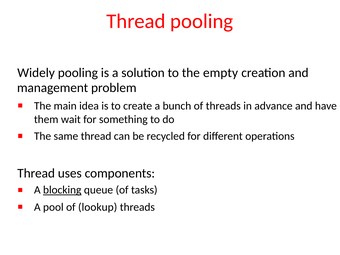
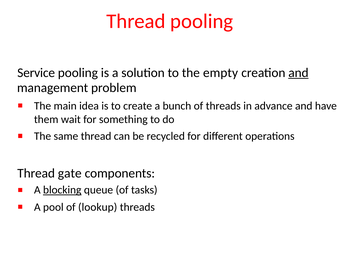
Widely: Widely -> Service
and at (298, 73) underline: none -> present
uses: uses -> gate
